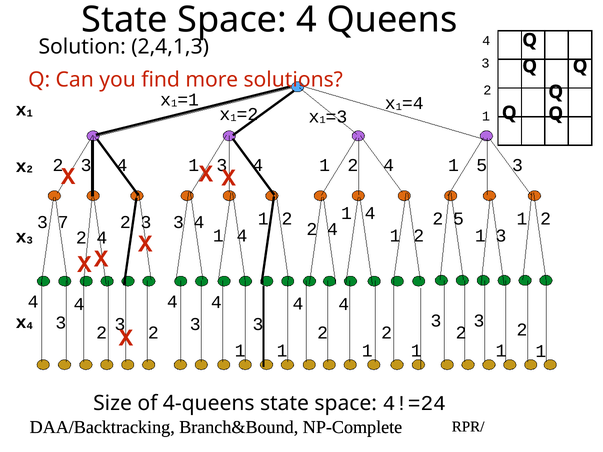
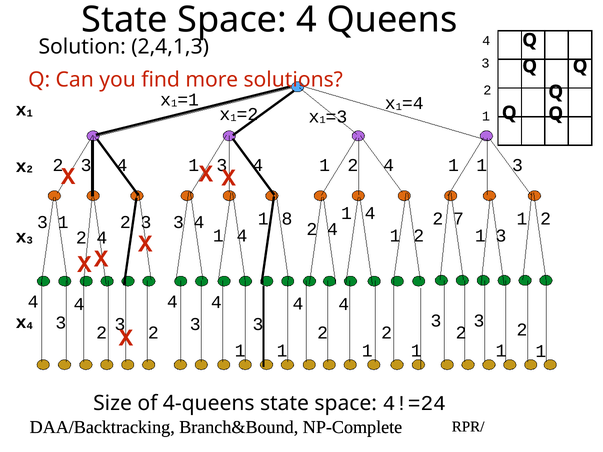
4 1 5: 5 -> 1
2 at (287, 219): 2 -> 8
2 5: 5 -> 7
7 at (63, 223): 7 -> 1
